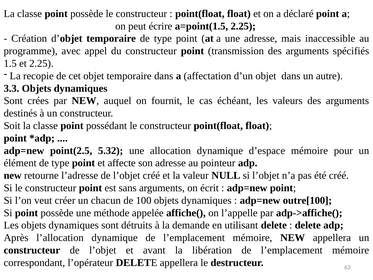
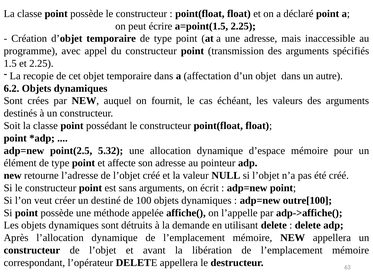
3.3: 3.3 -> 6.2
chacun: chacun -> destiné
